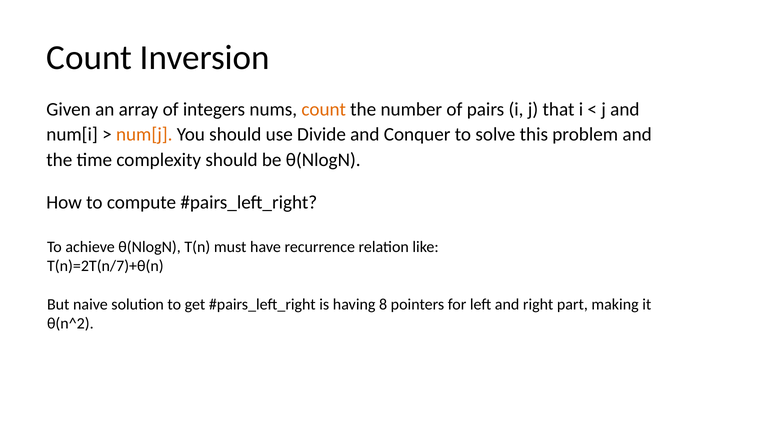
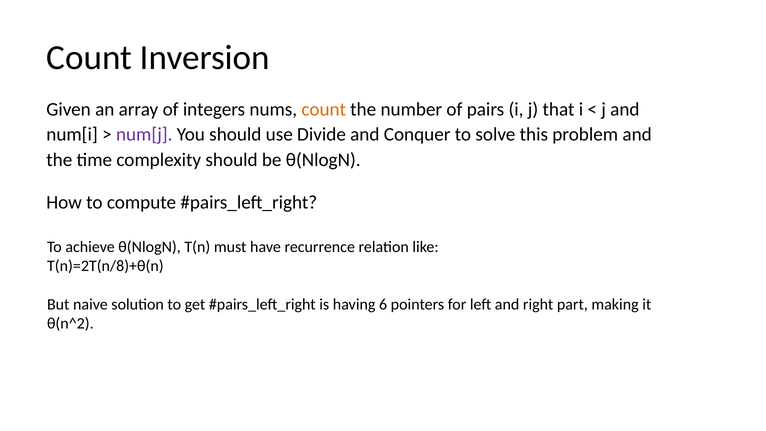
num[j colour: orange -> purple
T(n)=2T(n/7)+θ(n: T(n)=2T(n/7)+θ(n -> T(n)=2T(n/8)+θ(n
8: 8 -> 6
